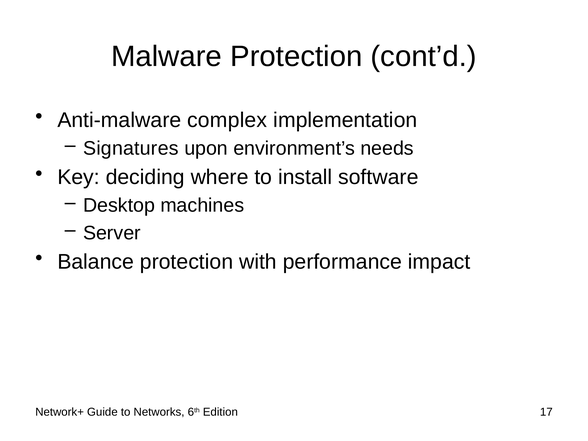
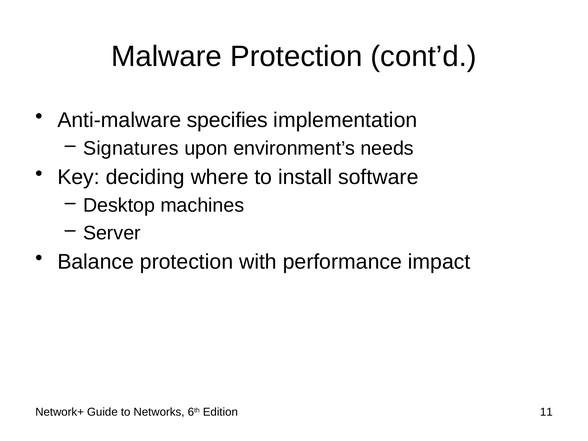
complex: complex -> specifies
17: 17 -> 11
